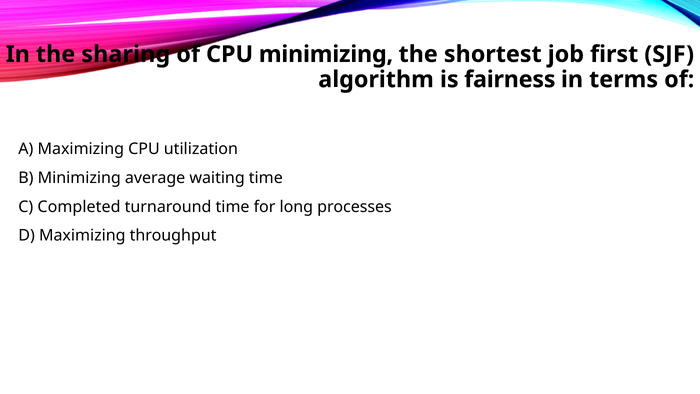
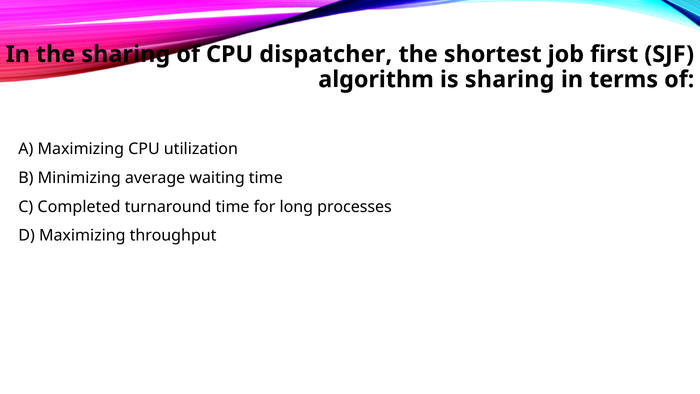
CPU minimizing: minimizing -> dispatcher
is fairness: fairness -> sharing
